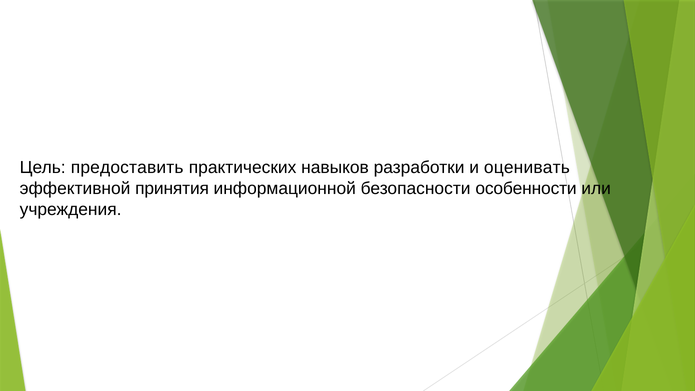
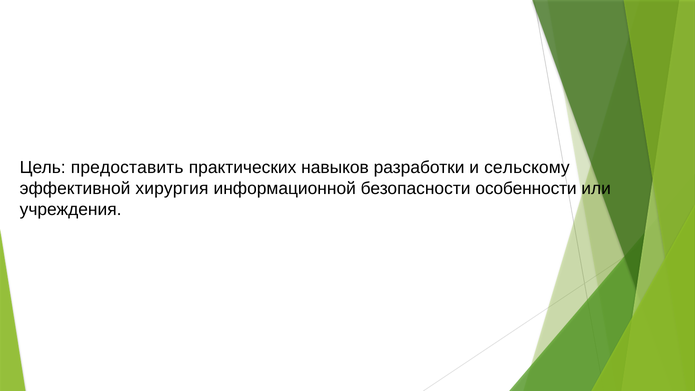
оценивать: оценивать -> сельскому
принятия: принятия -> хирургия
